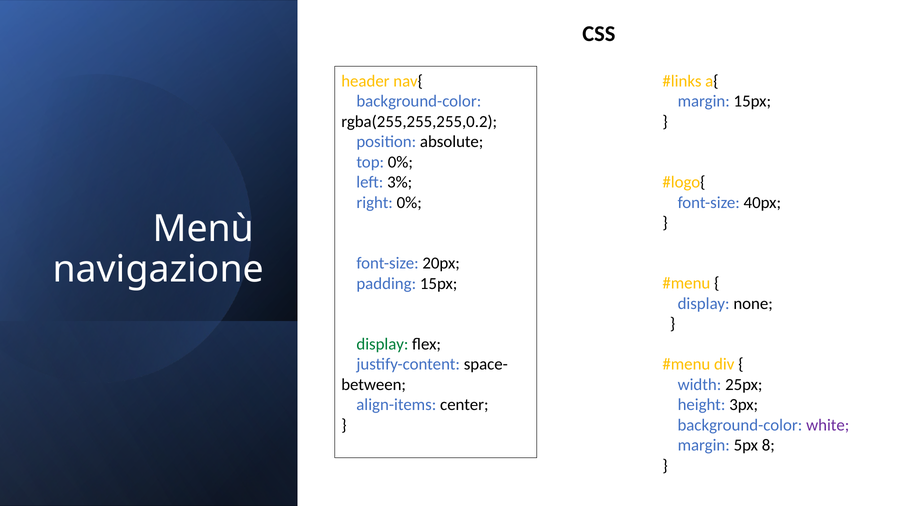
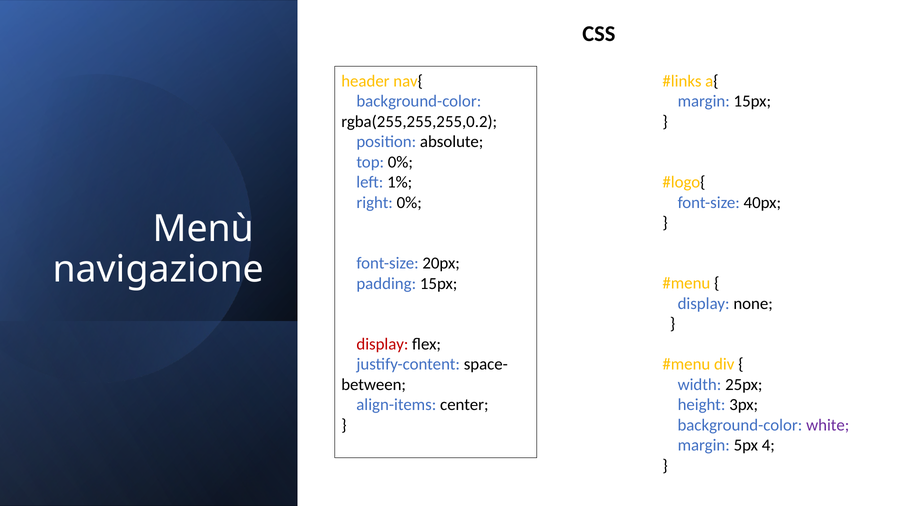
3%: 3% -> 1%
display at (382, 344) colour: green -> red
8: 8 -> 4
